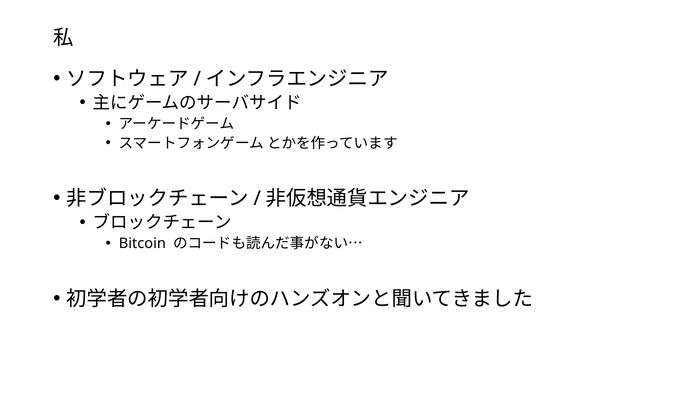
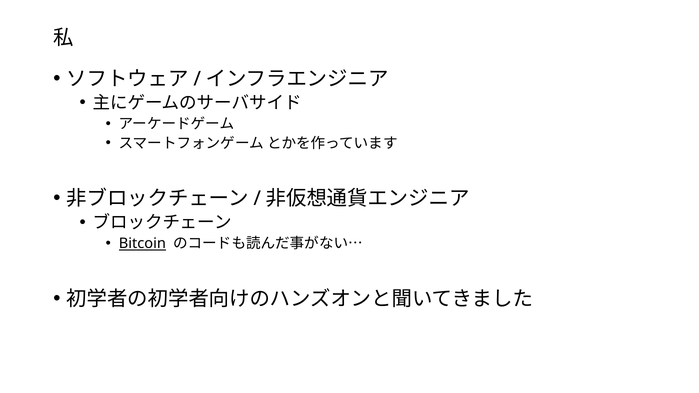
Bitcoin underline: none -> present
